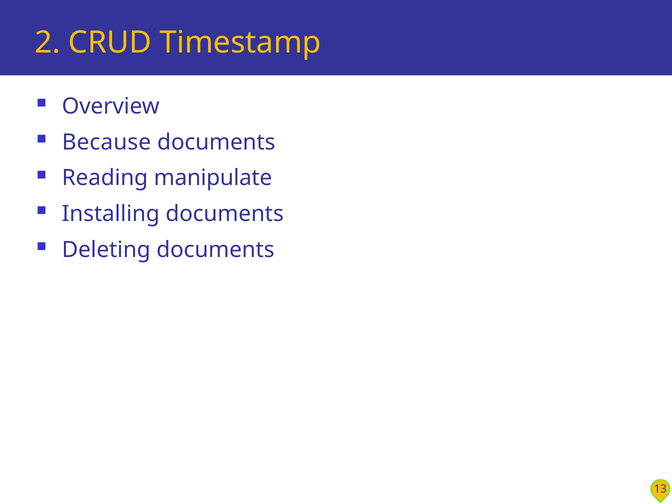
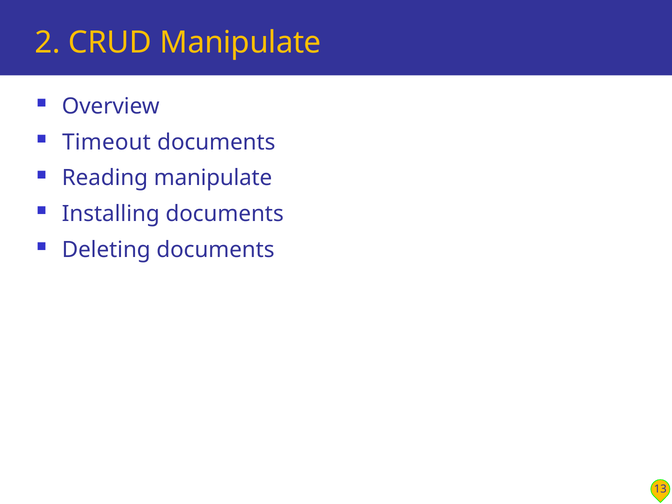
CRUD Timestamp: Timestamp -> Manipulate
Because: Because -> Timeout
